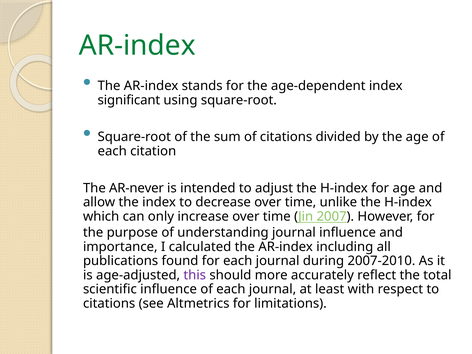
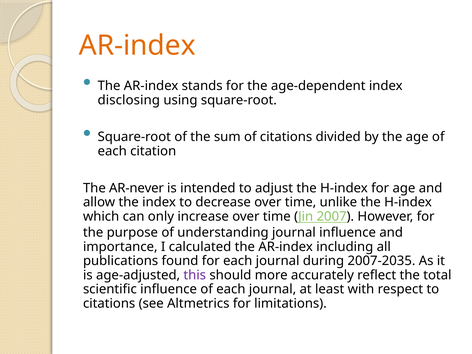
AR-index at (137, 46) colour: green -> orange
significant: significant -> disclosing
2007-2010: 2007-2010 -> 2007-2035
